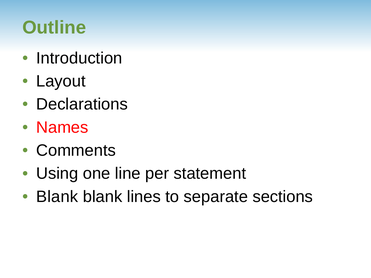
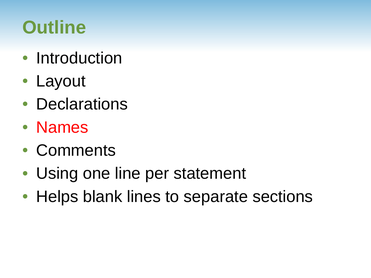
Blank at (57, 197): Blank -> Helps
